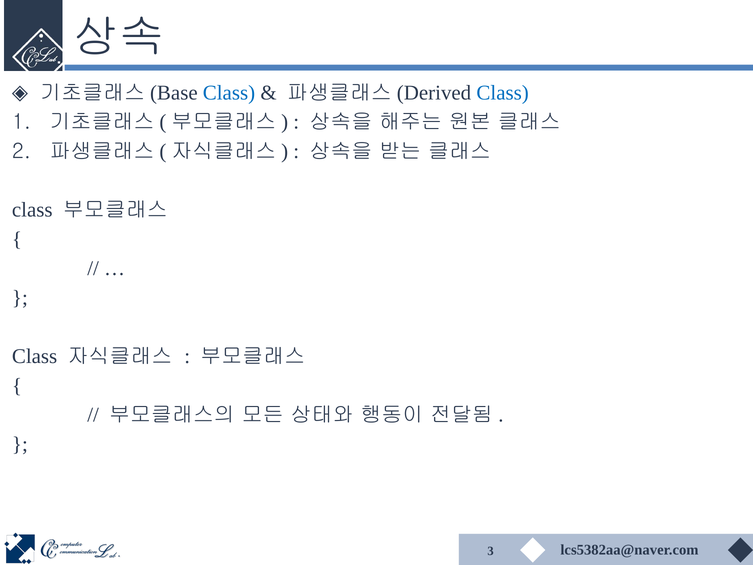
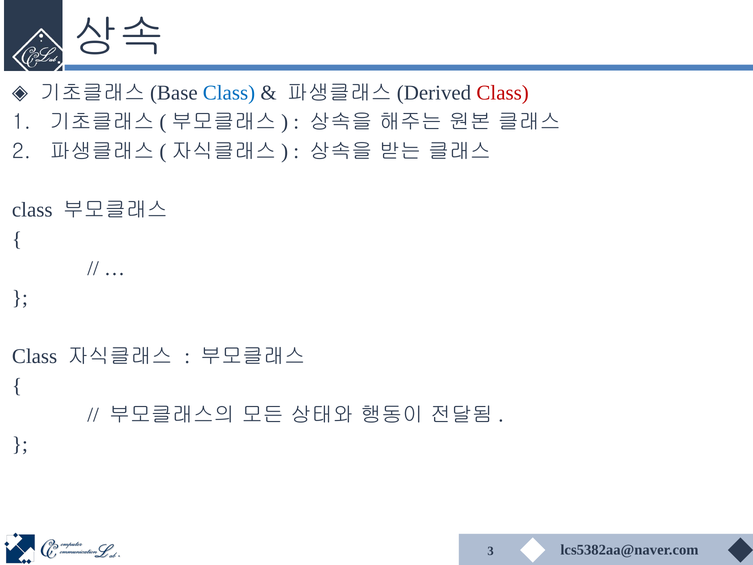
Class at (503, 93) colour: blue -> red
